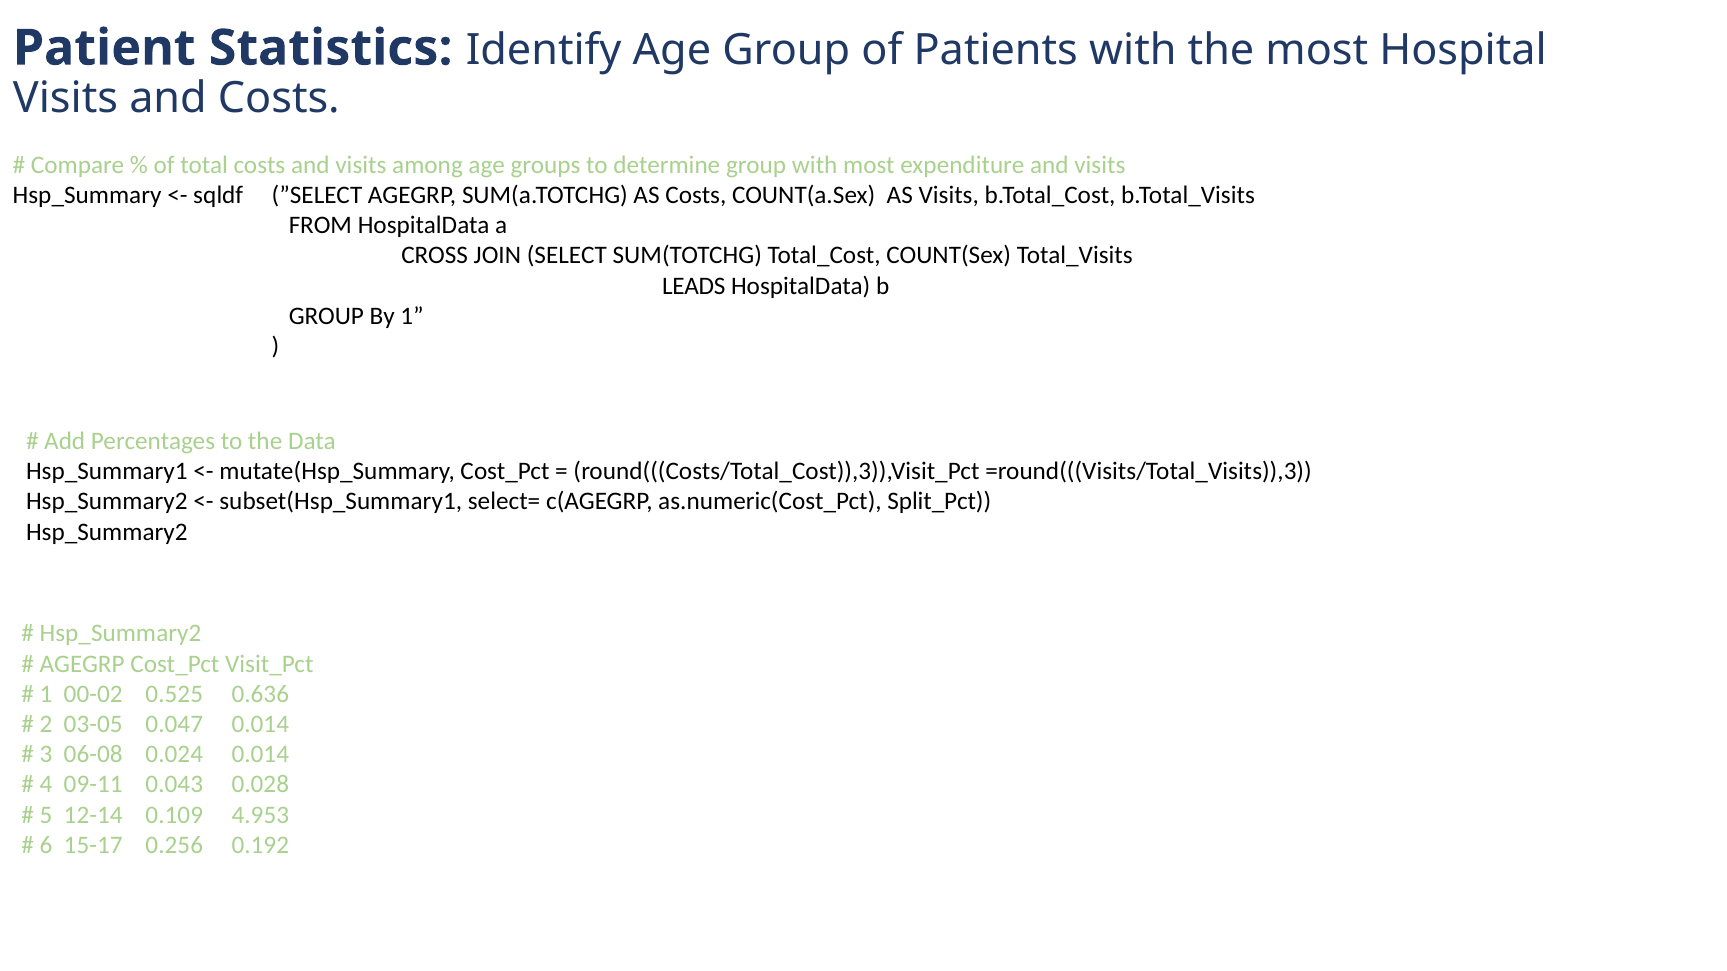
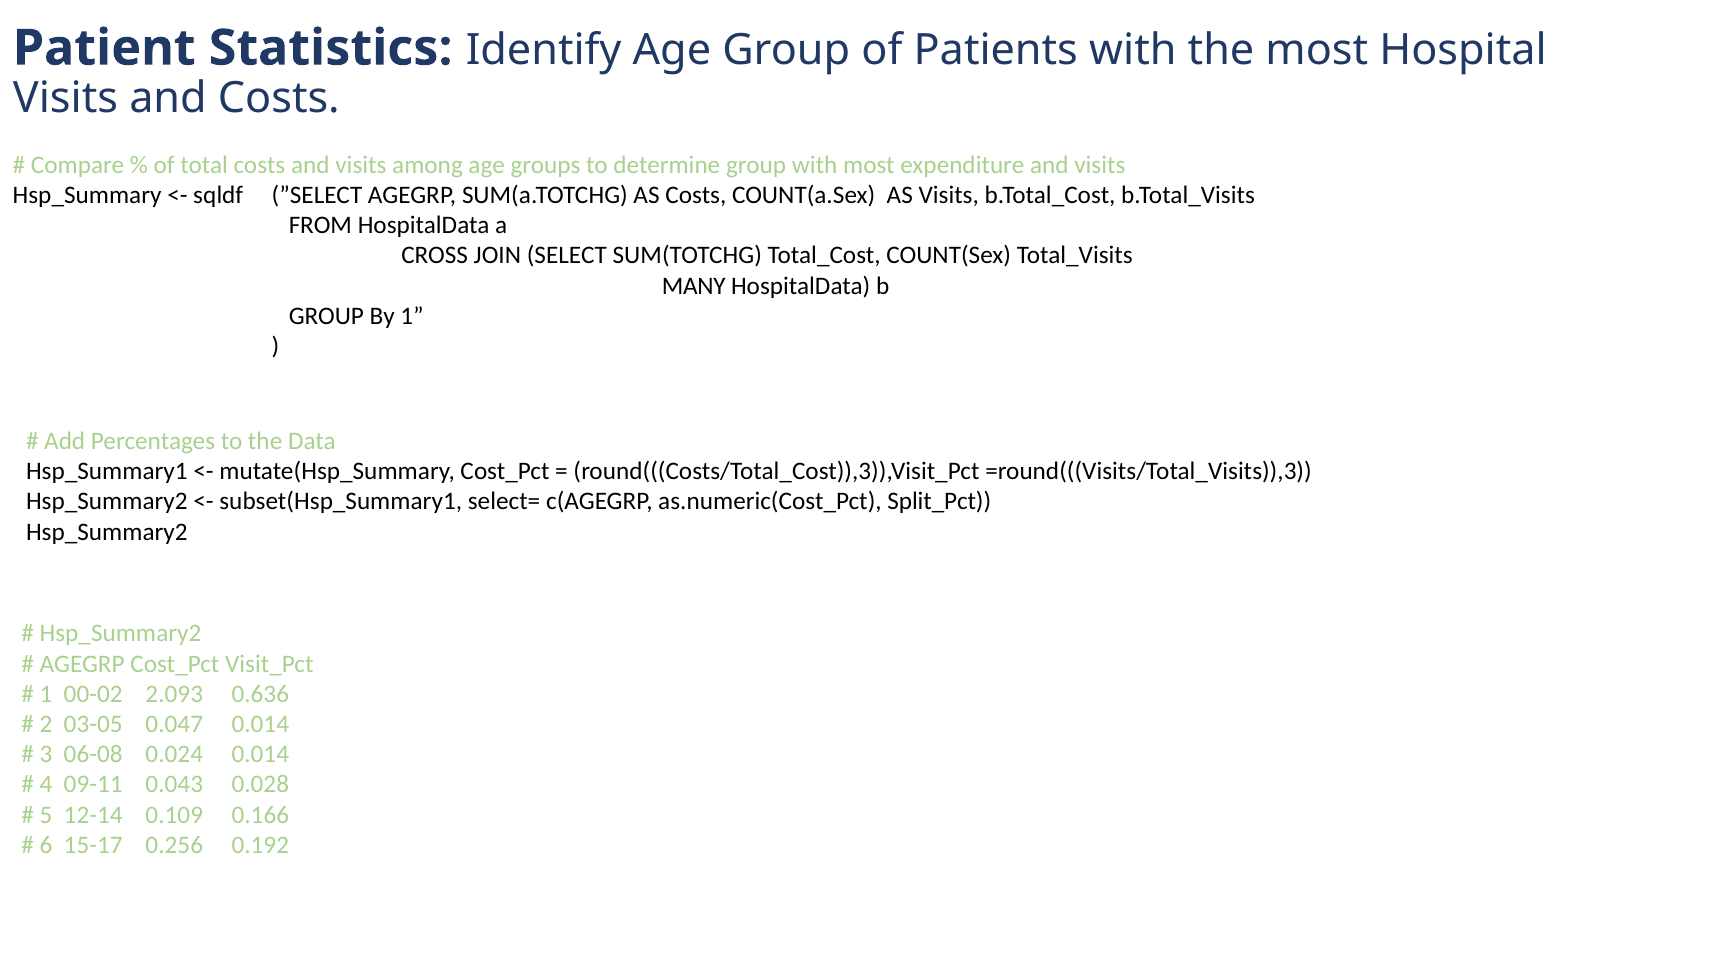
LEADS: LEADS -> MANY
0.525: 0.525 -> 2.093
4.953: 4.953 -> 0.166
